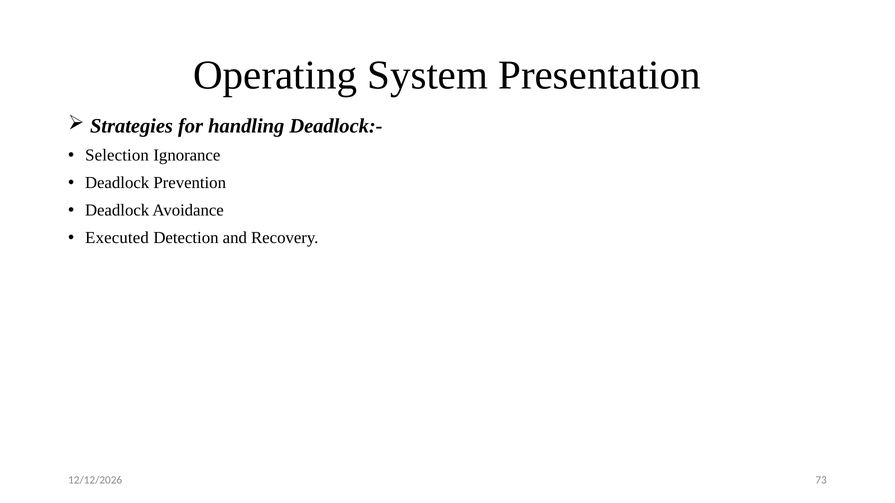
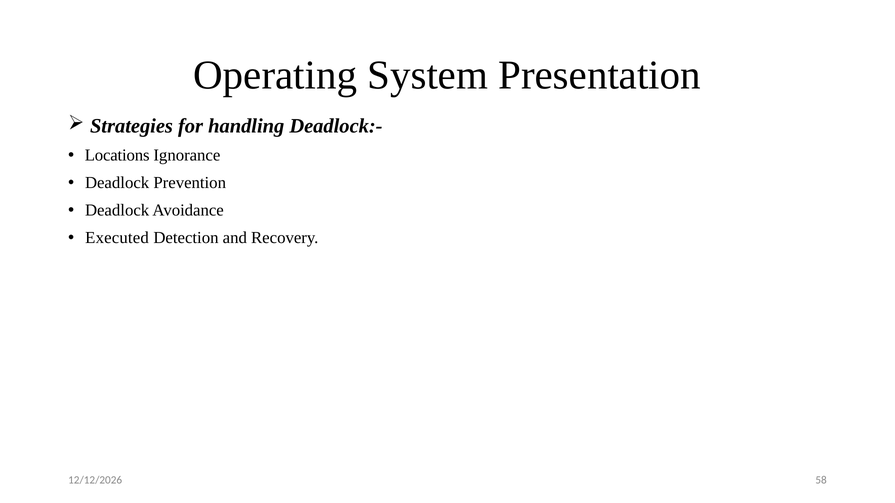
Selection: Selection -> Locations
73: 73 -> 58
